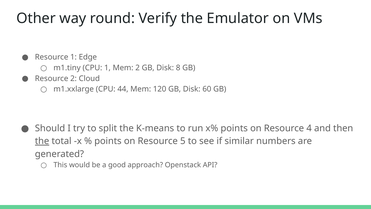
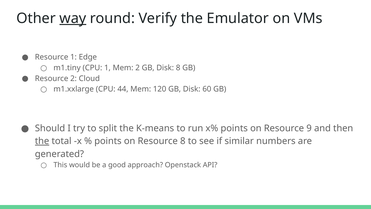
way underline: none -> present
4: 4 -> 9
Resource 5: 5 -> 8
